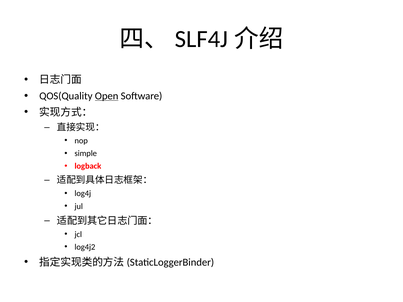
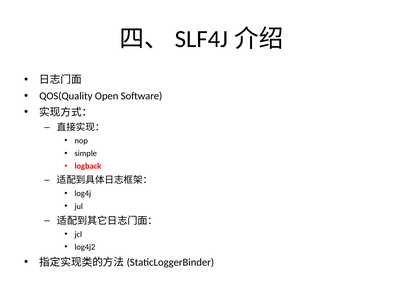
Open underline: present -> none
